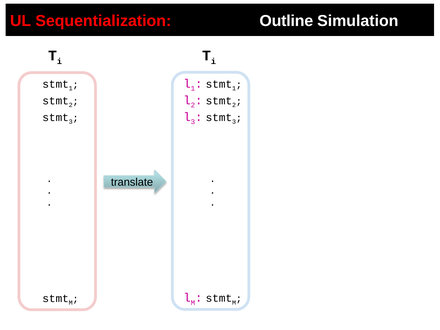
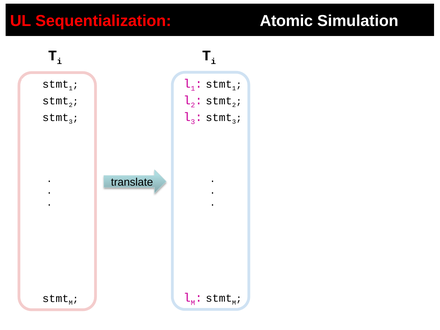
Outline: Outline -> Atomic
